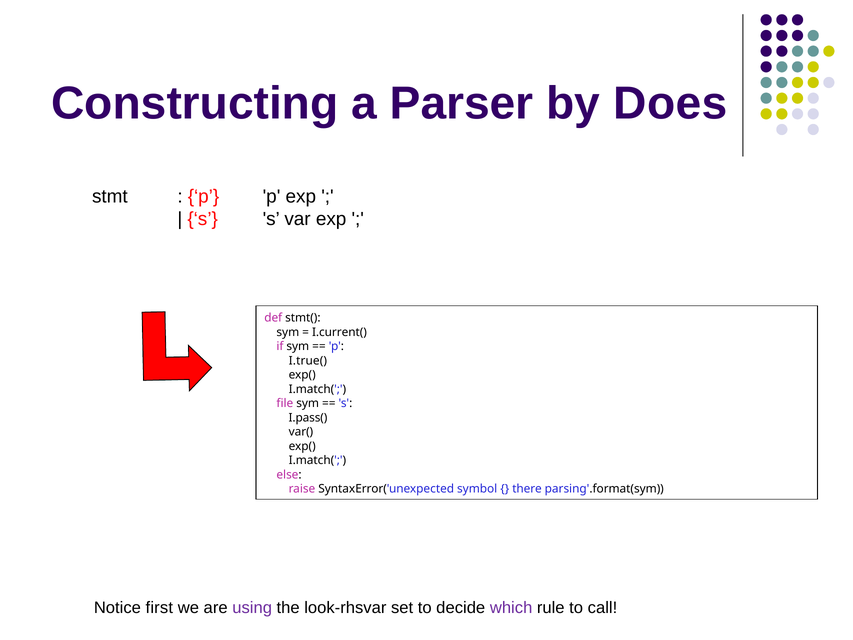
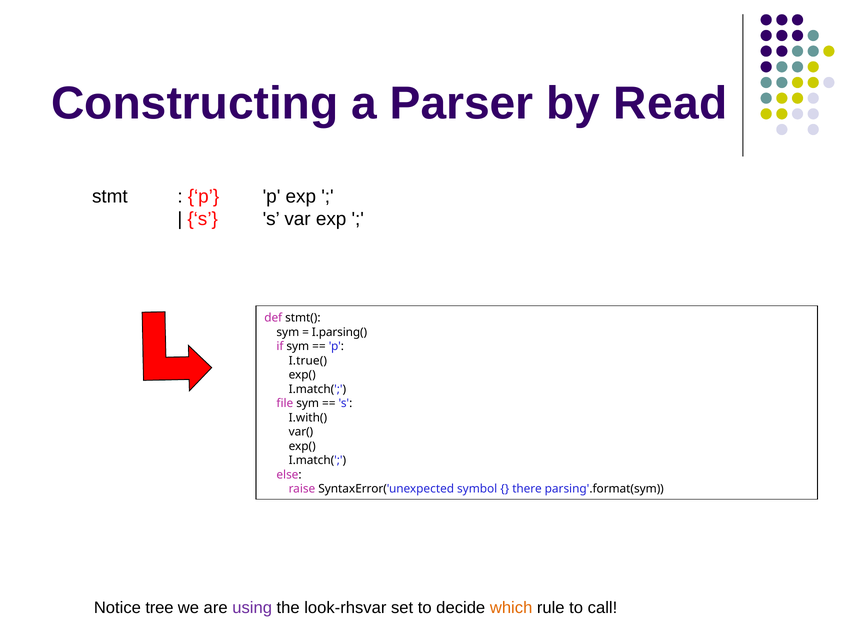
Does: Does -> Read
I.current(: I.current( -> I.parsing(
I.pass(: I.pass( -> I.with(
first: first -> tree
which colour: purple -> orange
